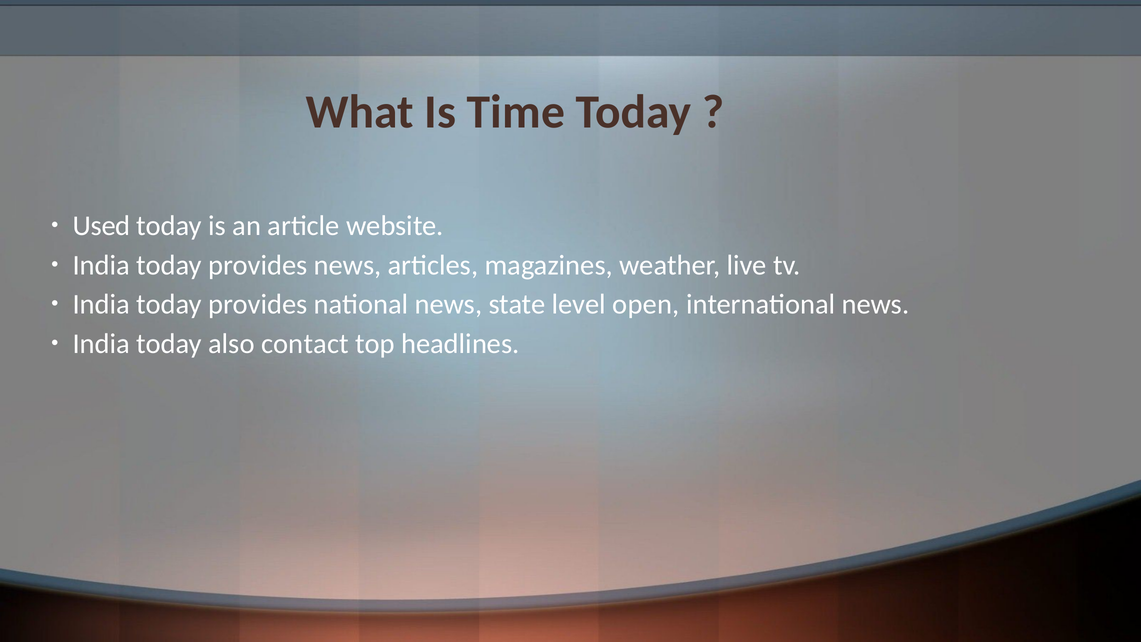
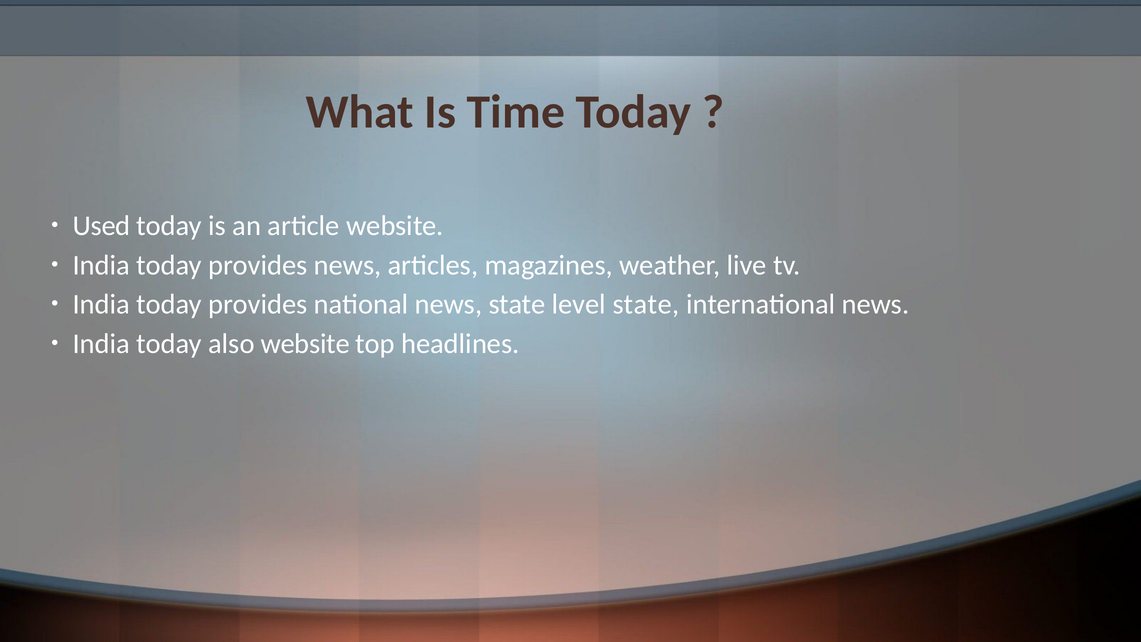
level open: open -> state
also contact: contact -> website
